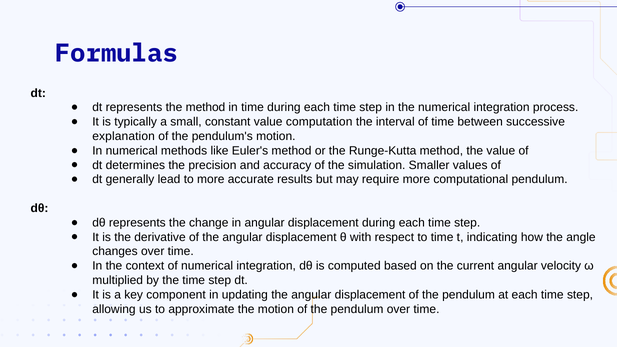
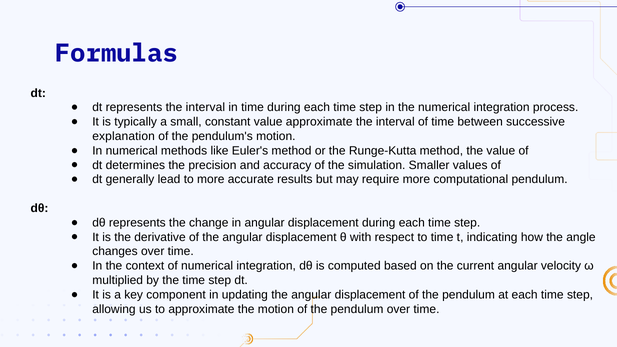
represents the method: method -> interval
value computation: computation -> approximate
